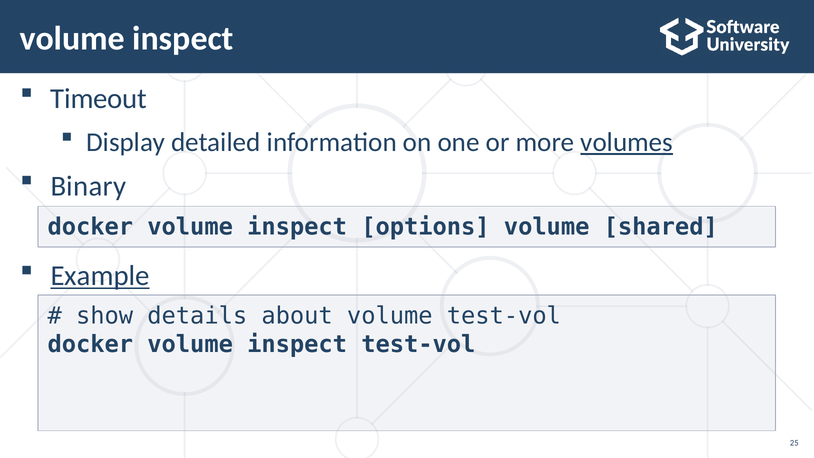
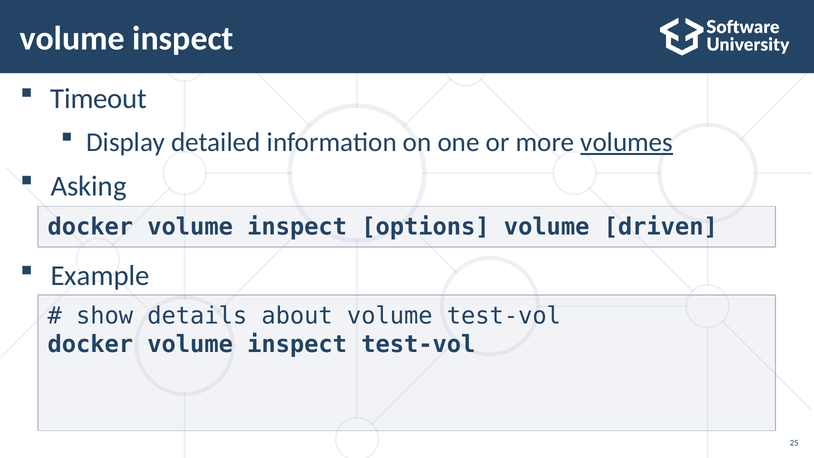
Binary: Binary -> Asking
shared: shared -> driven
Example underline: present -> none
